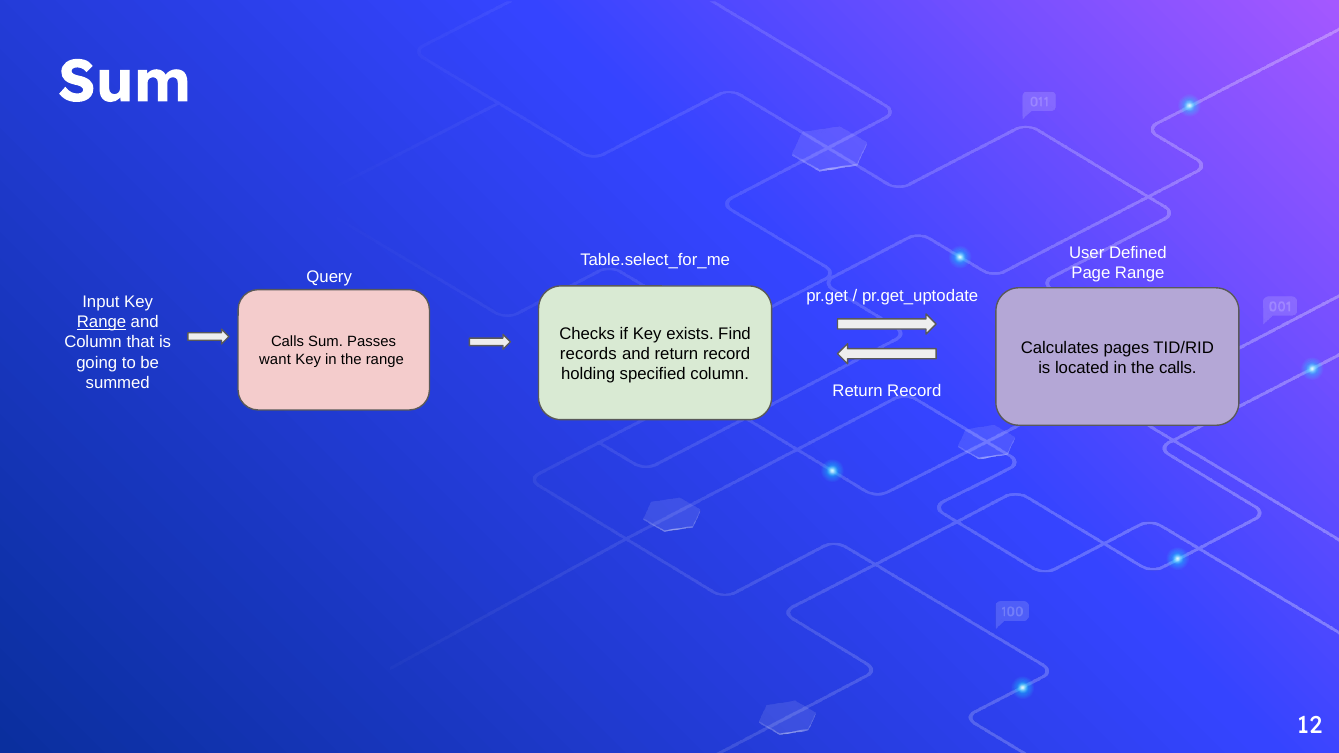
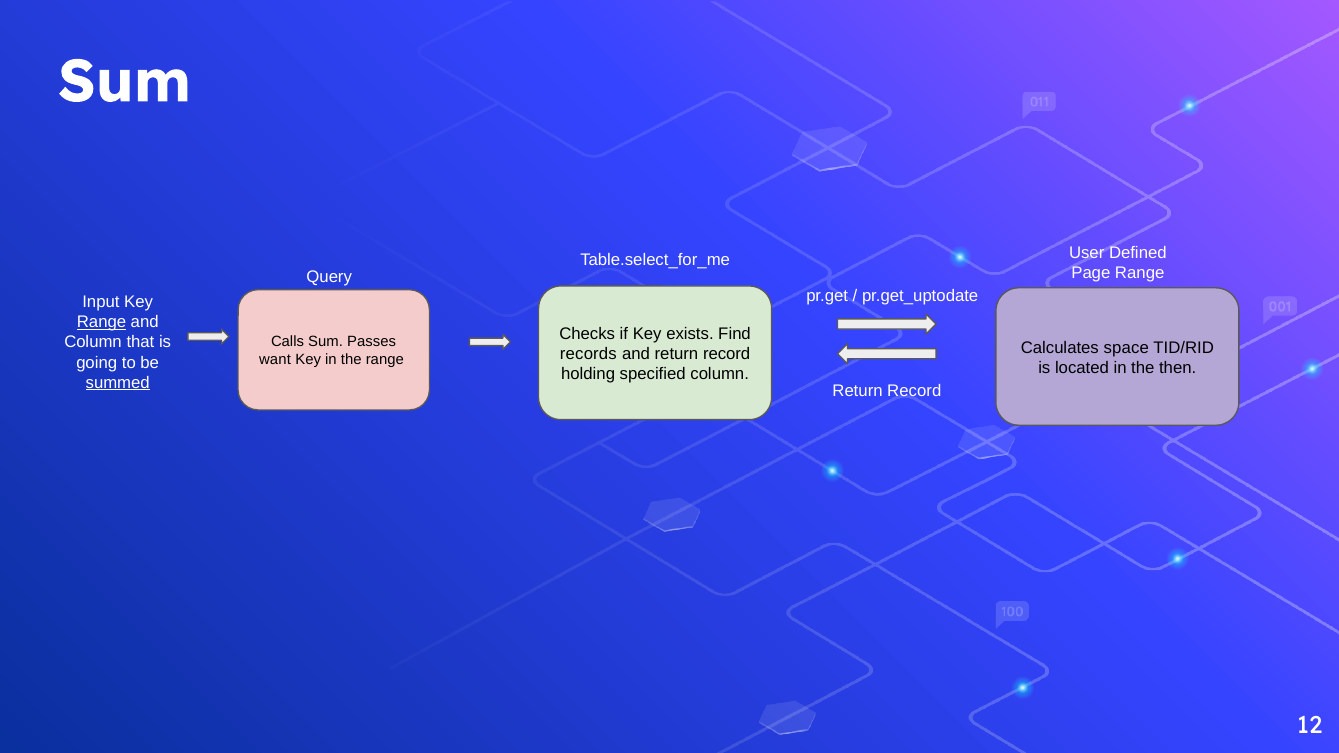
pages: pages -> space
the calls: calls -> then
summed underline: none -> present
